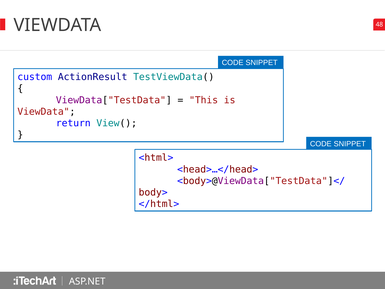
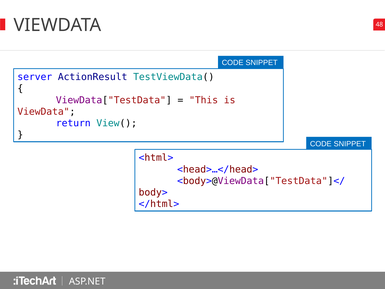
custom: custom -> server
